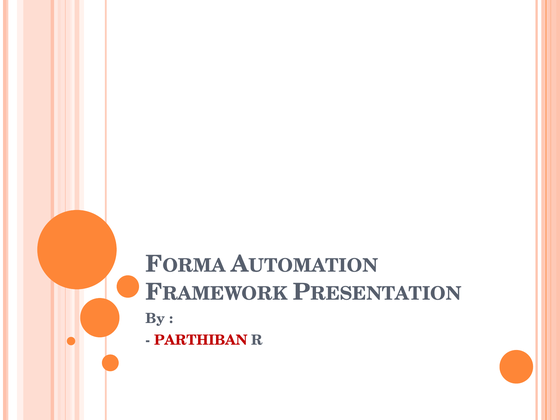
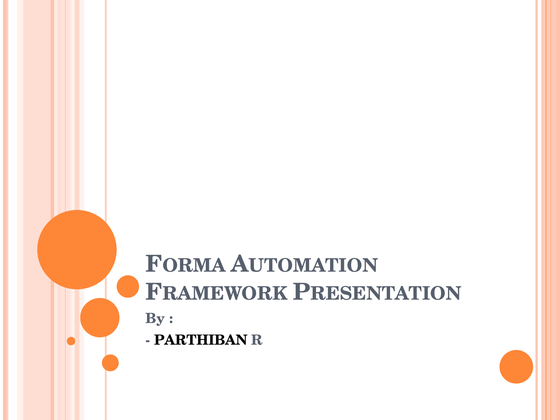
PARTHIBAN colour: red -> black
